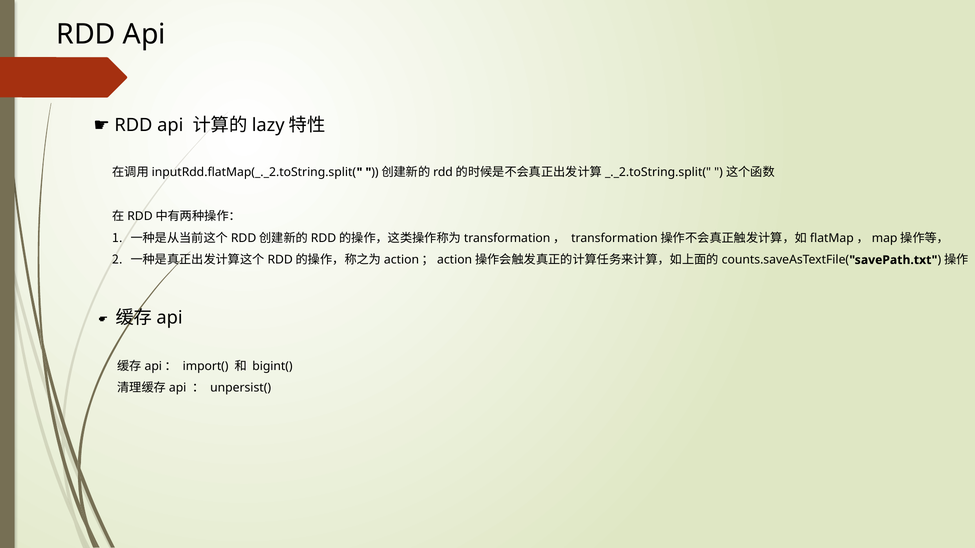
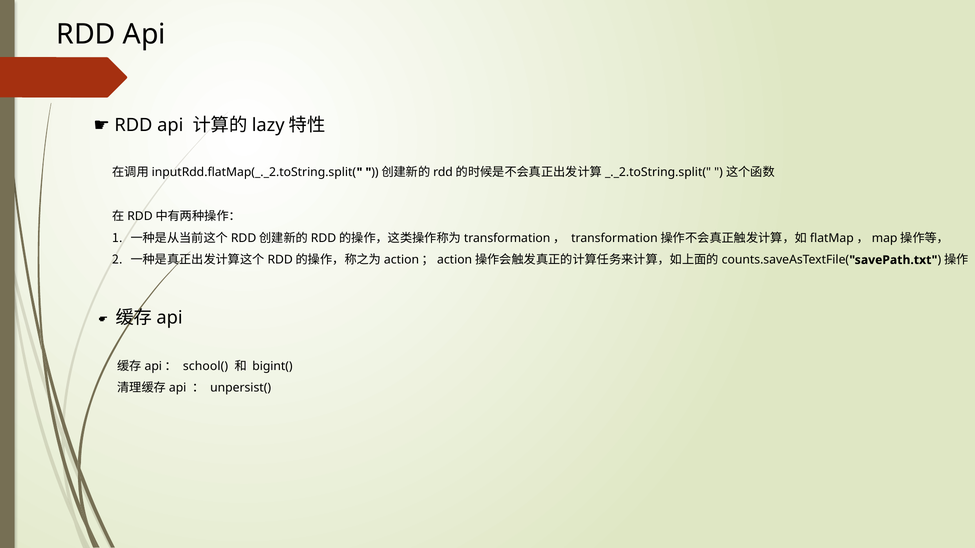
import(: import( -> school(
